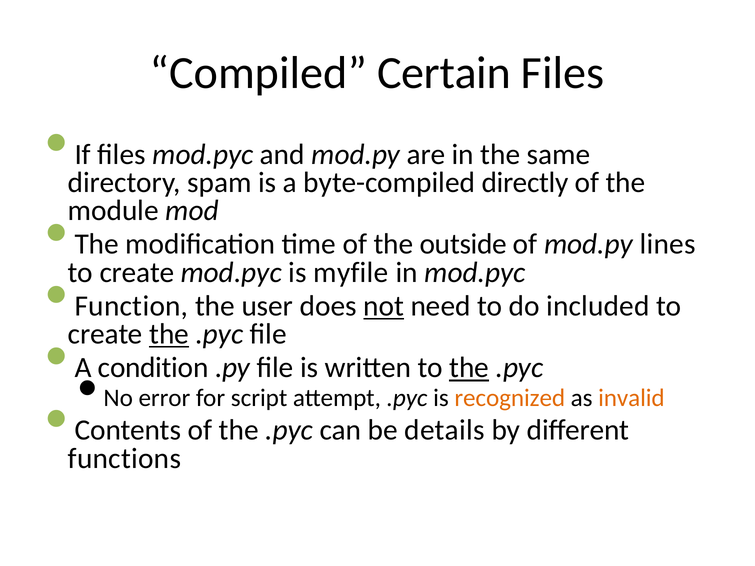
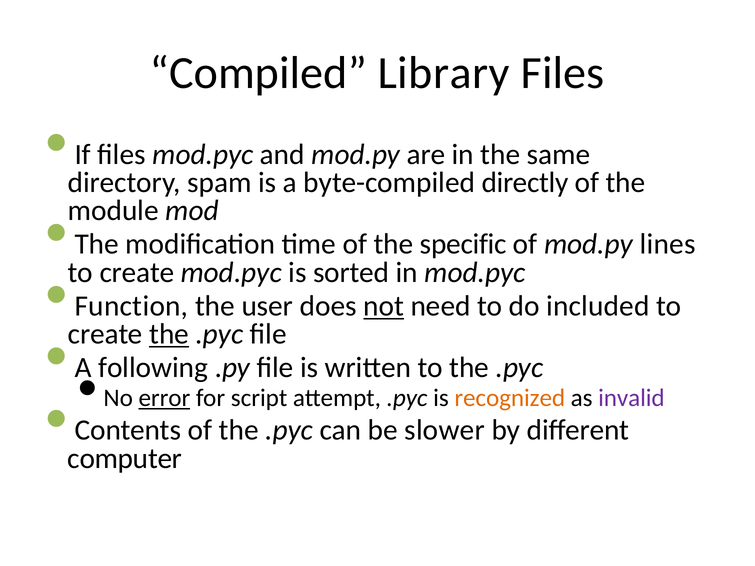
Certain: Certain -> Library
outside: outside -> specific
myfile: myfile -> sorted
condition: condition -> following
the at (469, 368) underline: present -> none
error underline: none -> present
invalid colour: orange -> purple
details: details -> slower
functions: functions -> computer
